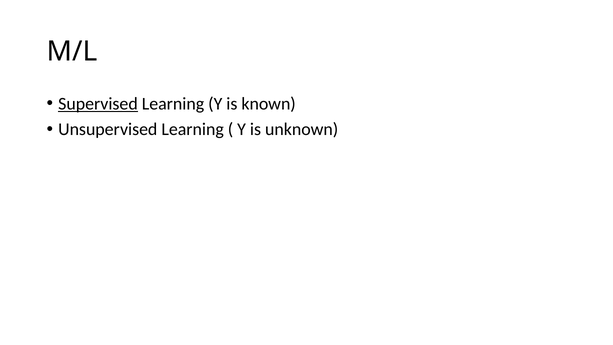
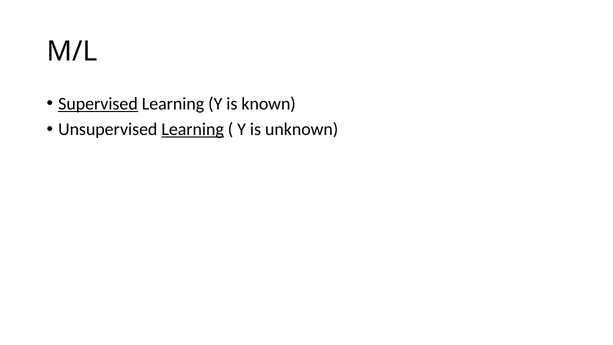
Learning at (193, 129) underline: none -> present
